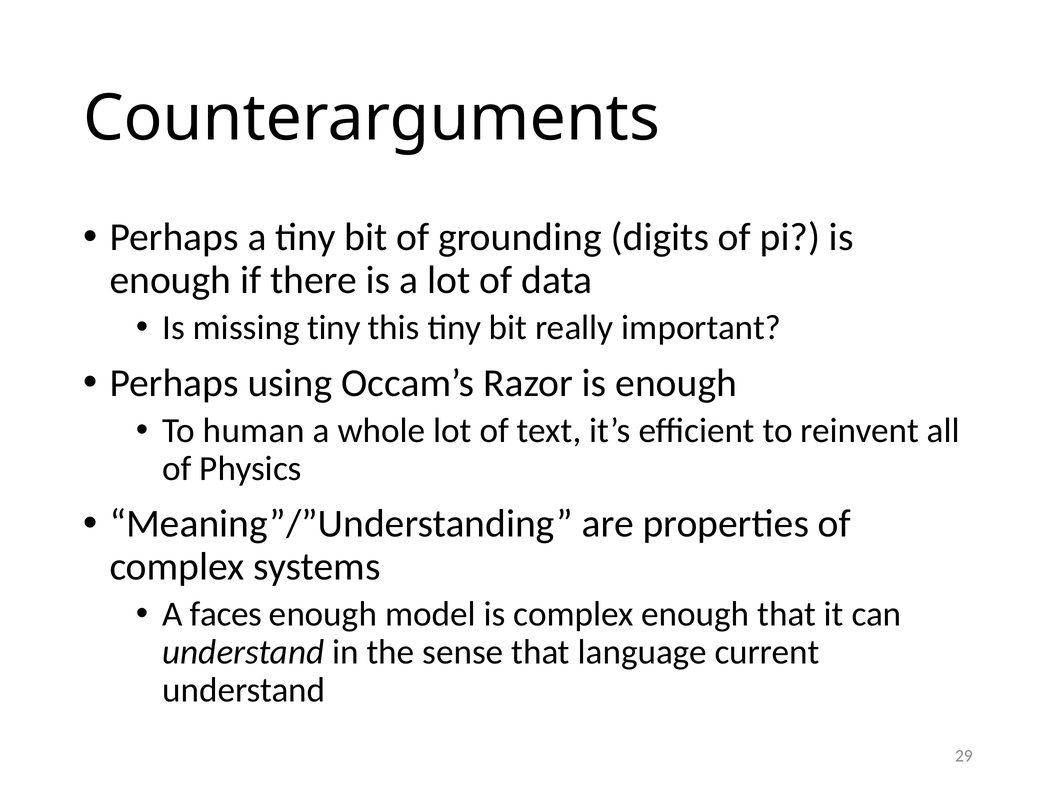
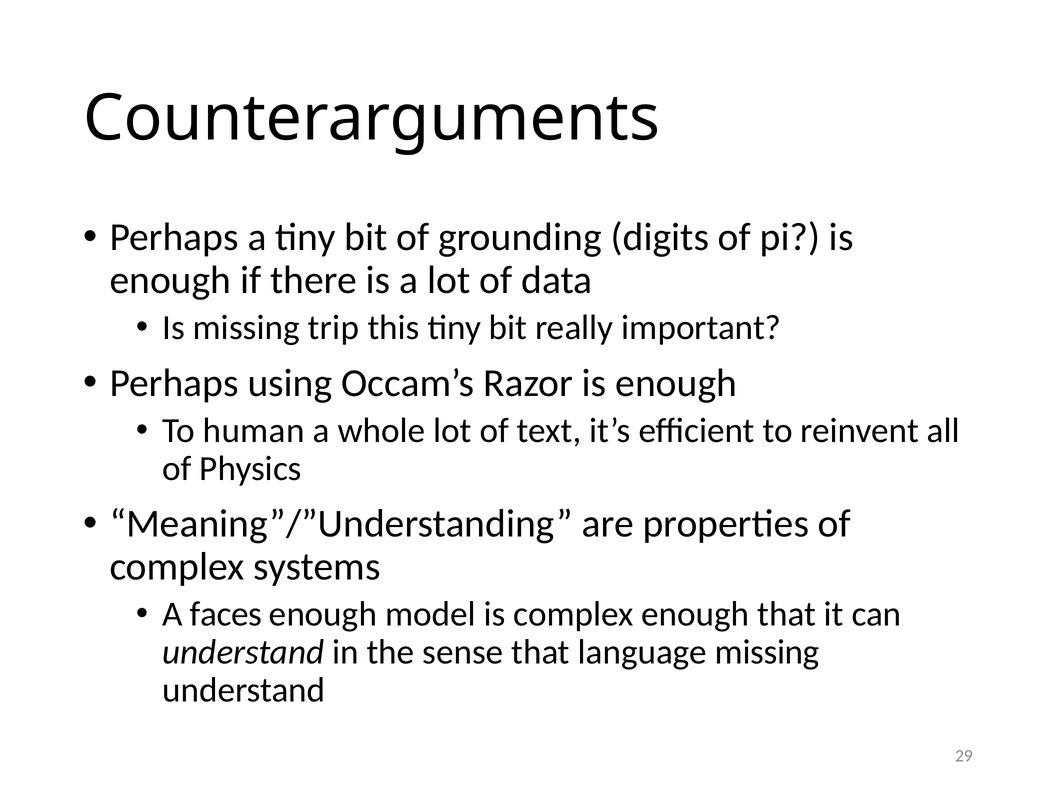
missing tiny: tiny -> trip
language current: current -> missing
